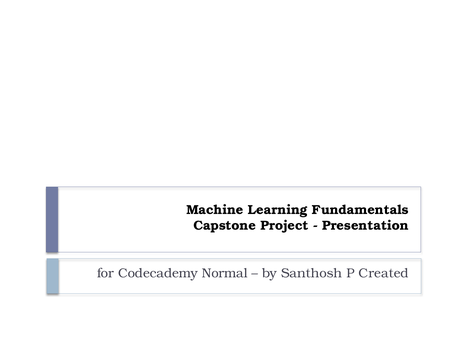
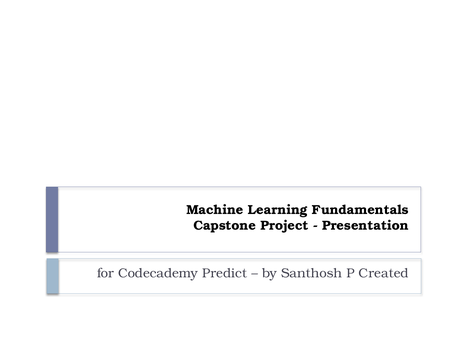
Normal: Normal -> Predict
